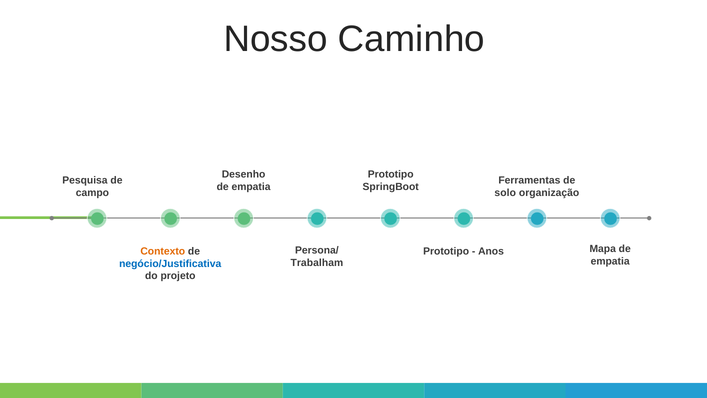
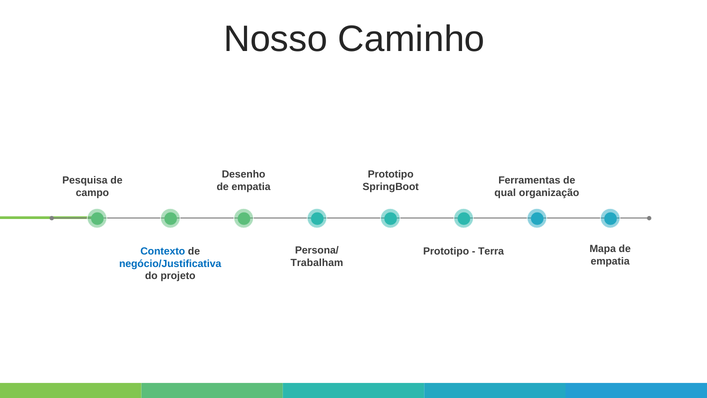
solo: solo -> qual
Contexto colour: orange -> blue
Anos: Anos -> Terra
